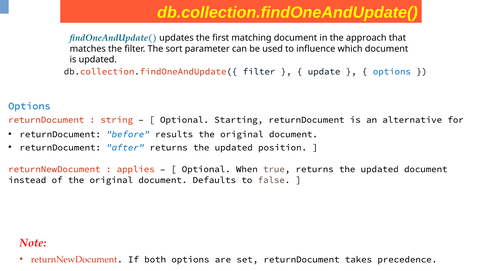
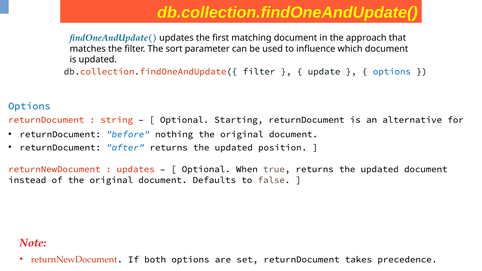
results: results -> nothing
applies at (136, 169): applies -> updates
